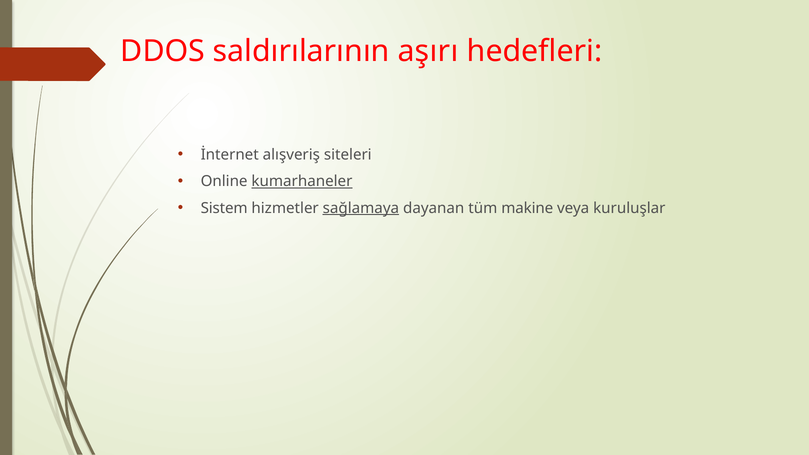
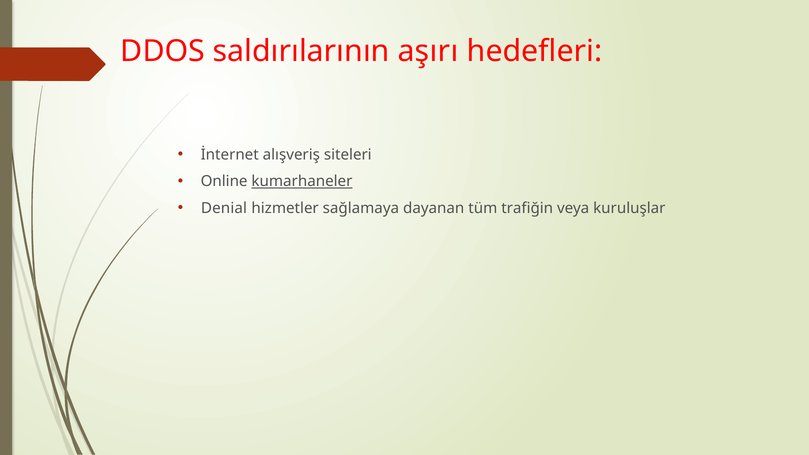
Sistem: Sistem -> Denial
sağlamaya underline: present -> none
makine: makine -> trafiğin
